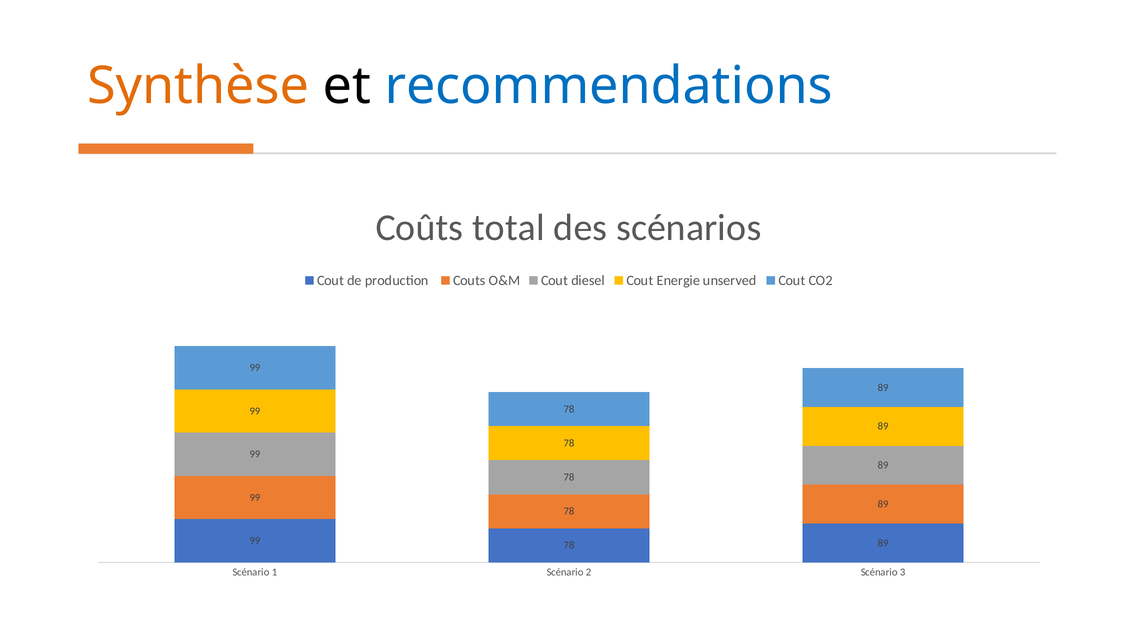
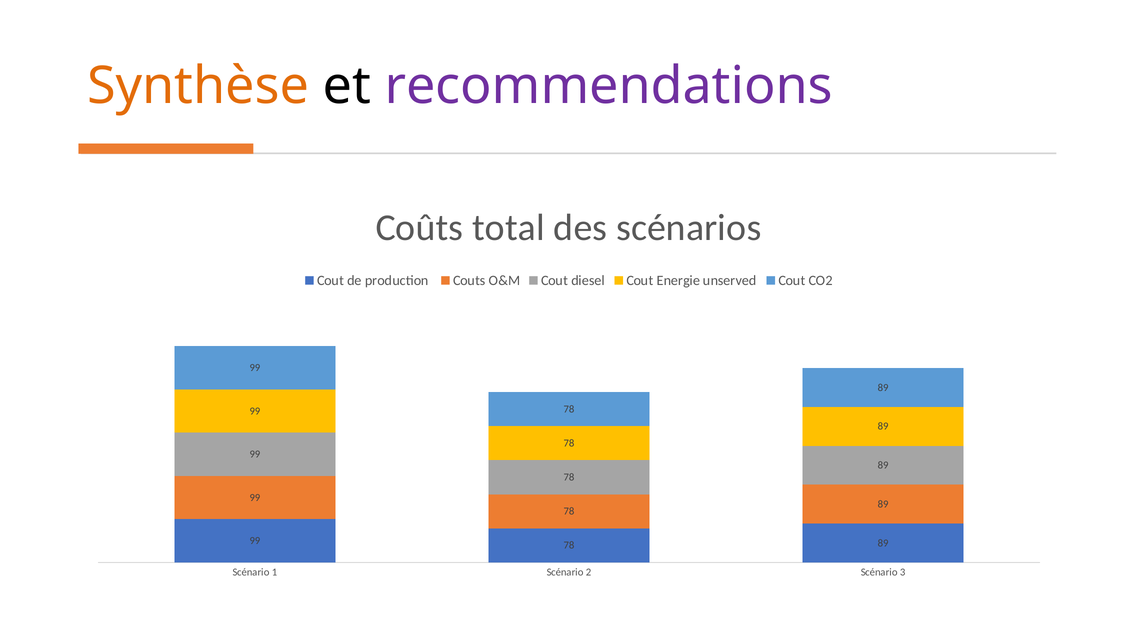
recommendations colour: blue -> purple
